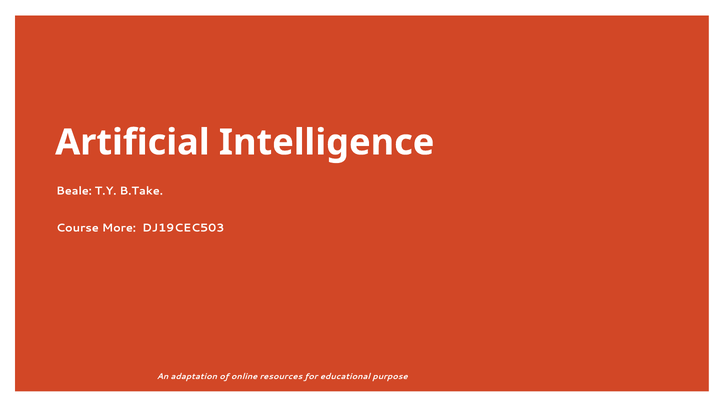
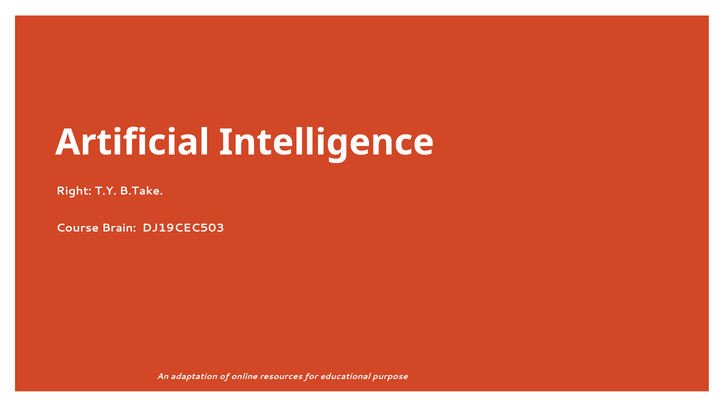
Beale: Beale -> Right
More: More -> Brain
